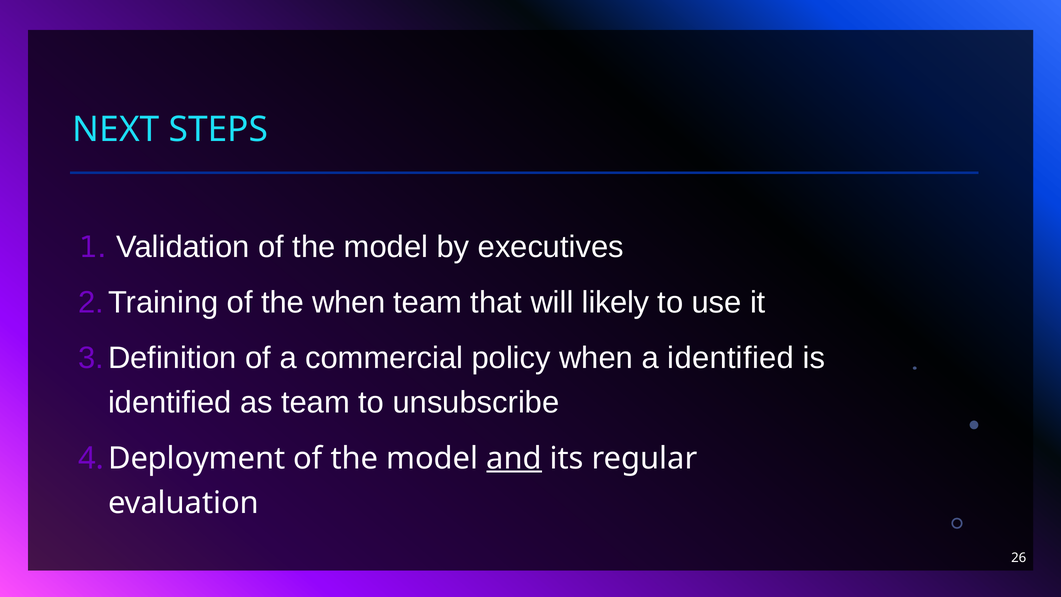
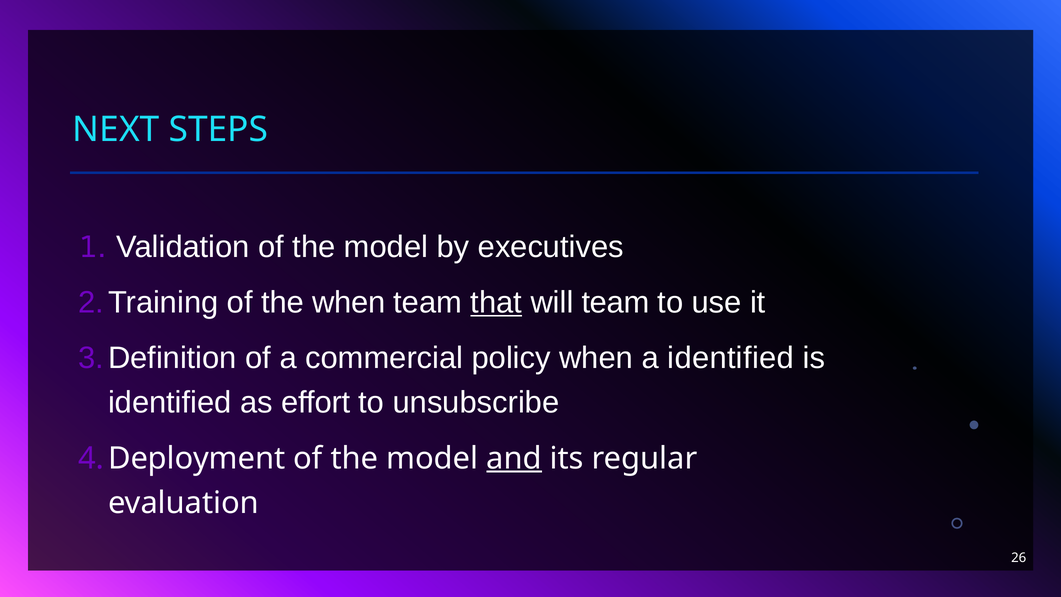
that underline: none -> present
will likely: likely -> team
as team: team -> effort
